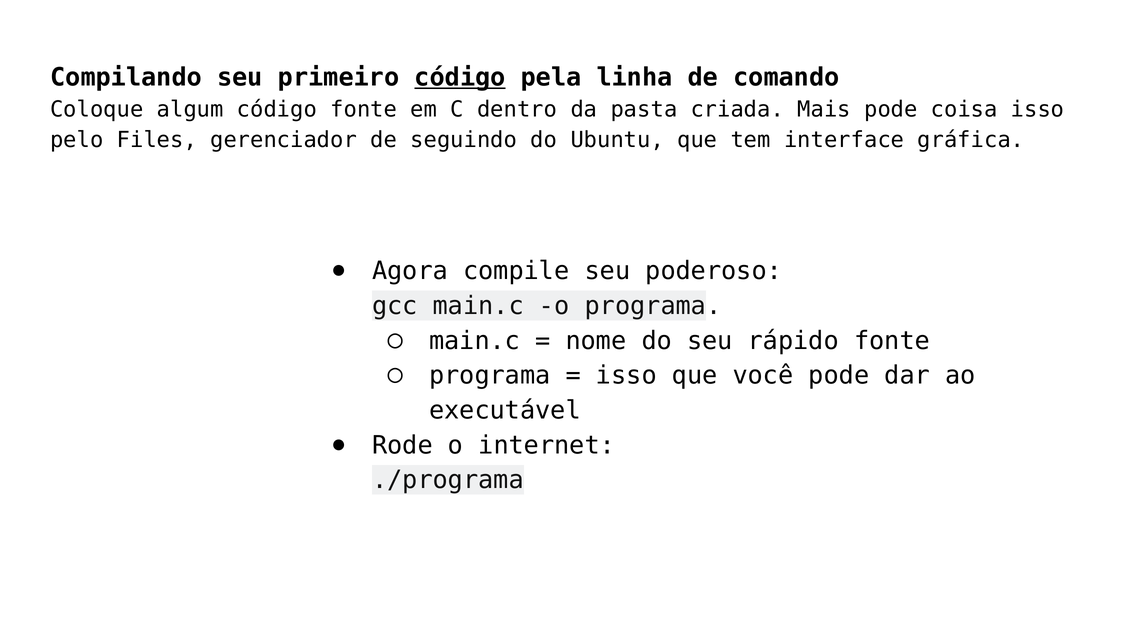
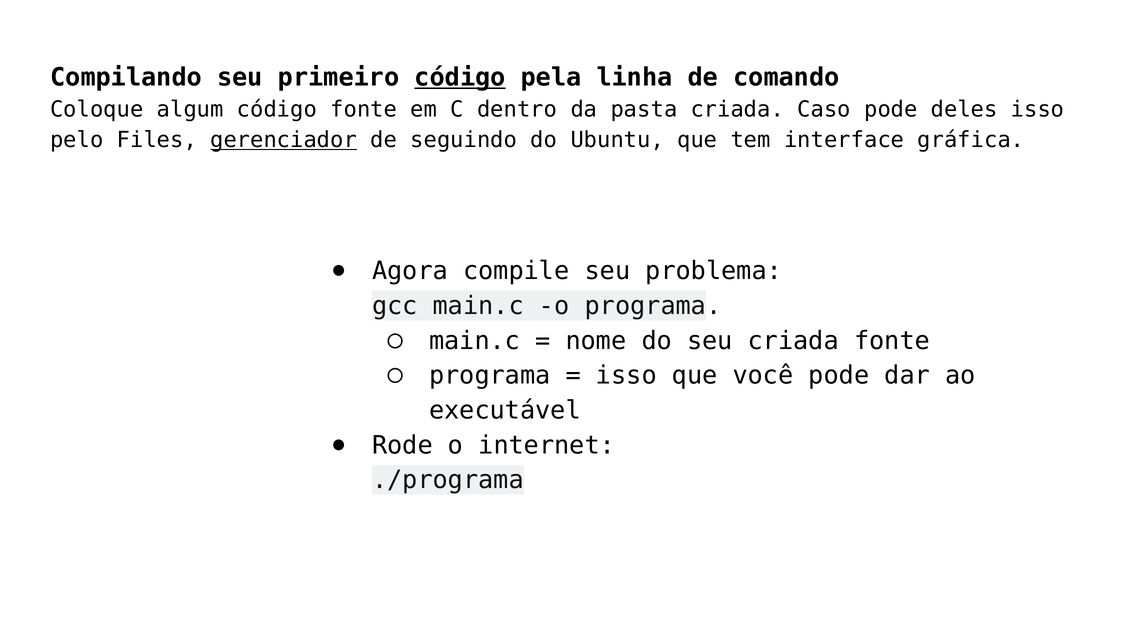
Mais: Mais -> Caso
coisa: coisa -> deles
gerenciador underline: none -> present
poderoso: poderoso -> problema
seu rápido: rápido -> criada
